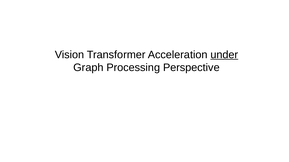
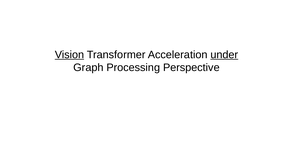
Vision underline: none -> present
